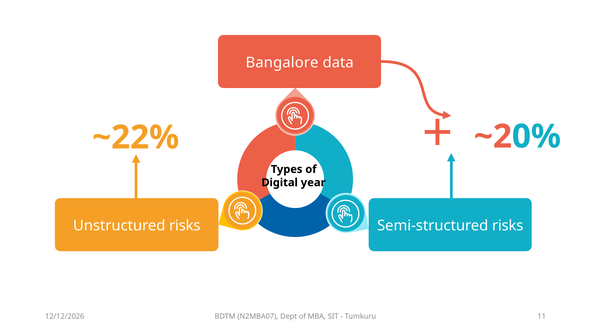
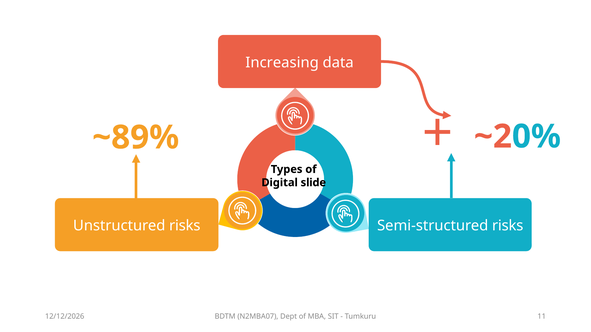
Bangalore: Bangalore -> Increasing
~22%: ~22% -> ~89%
year: year -> slide
